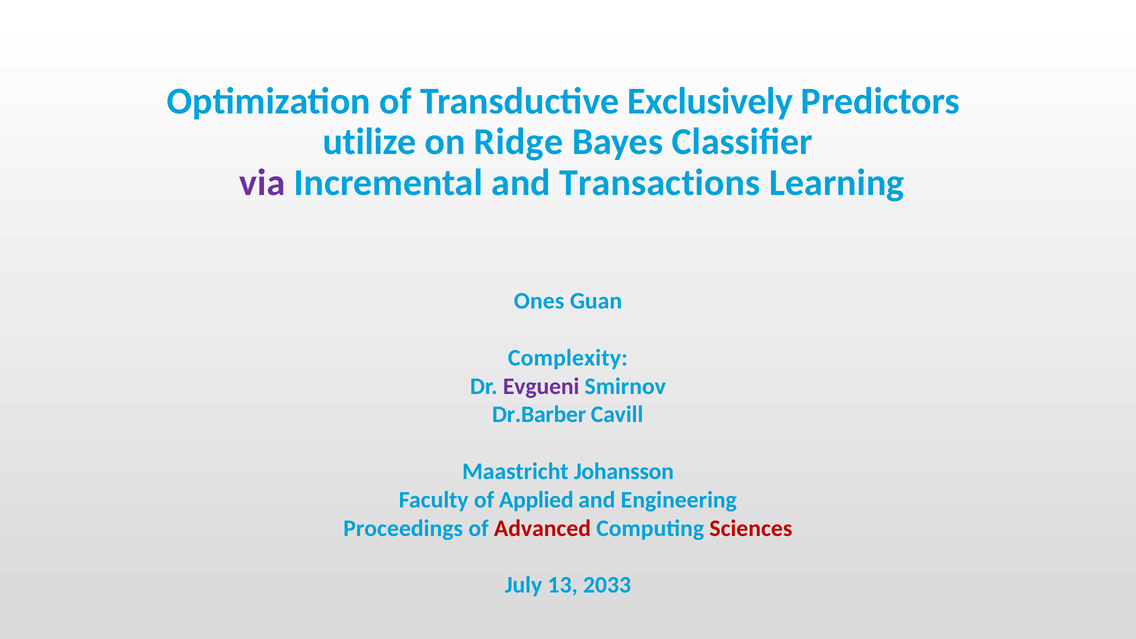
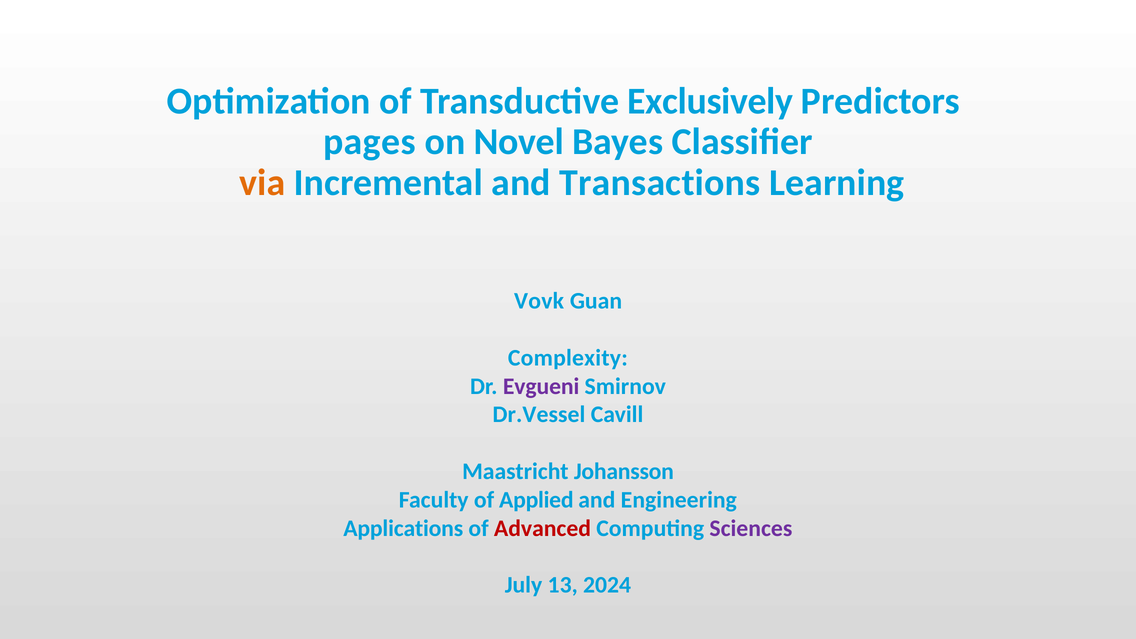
utilize: utilize -> pages
Ridge: Ridge -> Novel
via colour: purple -> orange
Ones: Ones -> Vovk
Dr.Barber: Dr.Barber -> Dr.Vessel
Proceedings: Proceedings -> Applications
Sciences colour: red -> purple
2033: 2033 -> 2024
